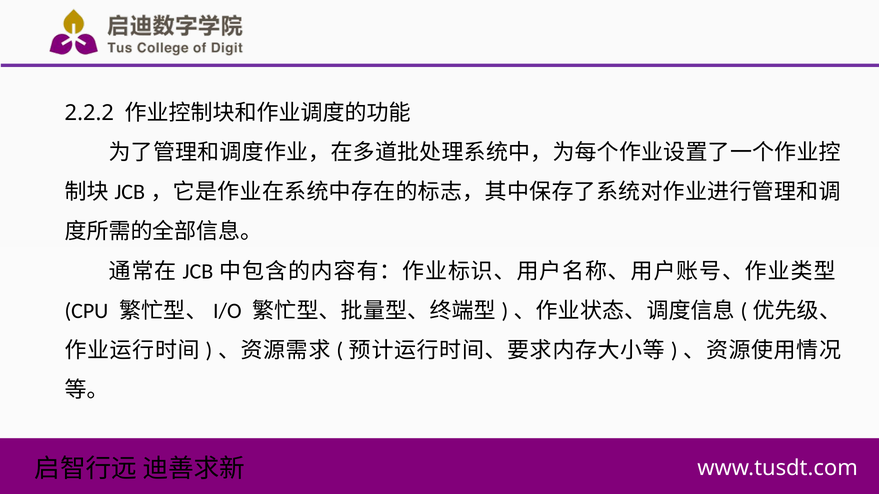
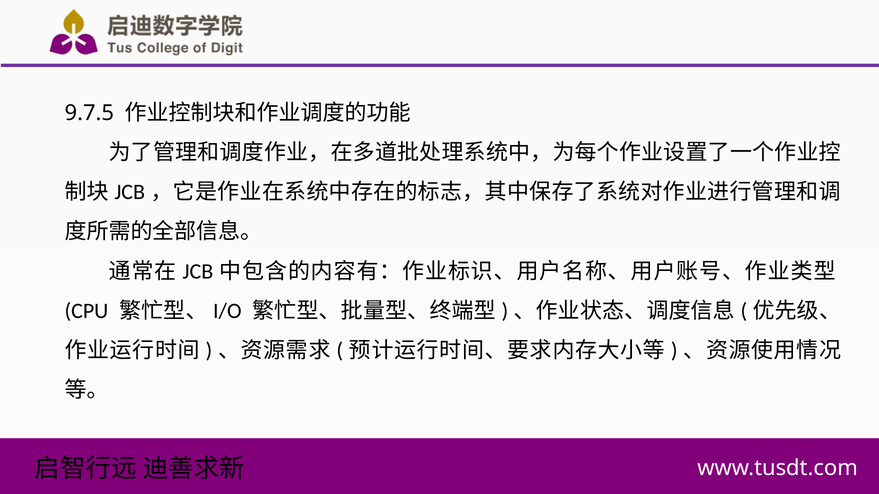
2.2.2: 2.2.2 -> 9.7.5
